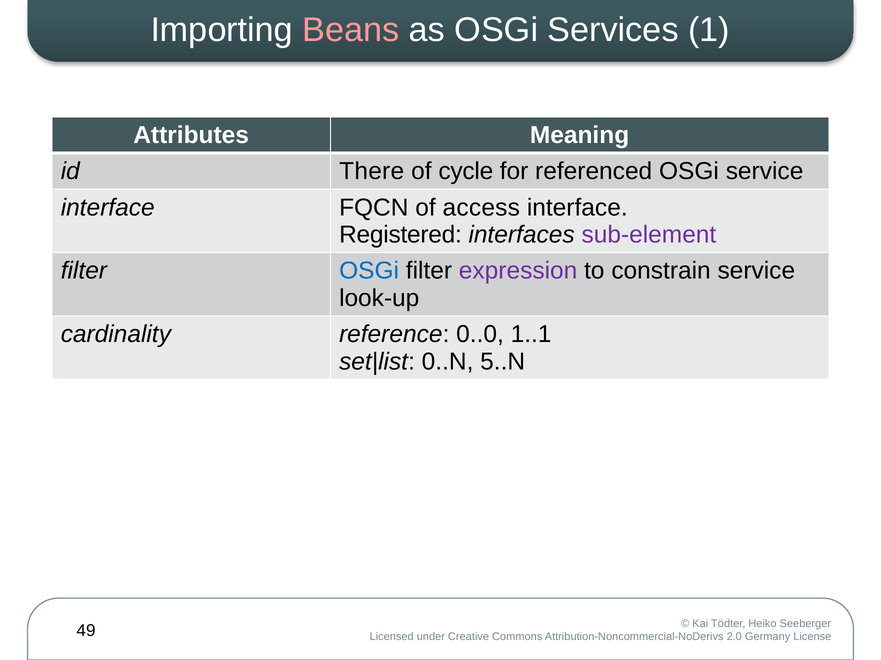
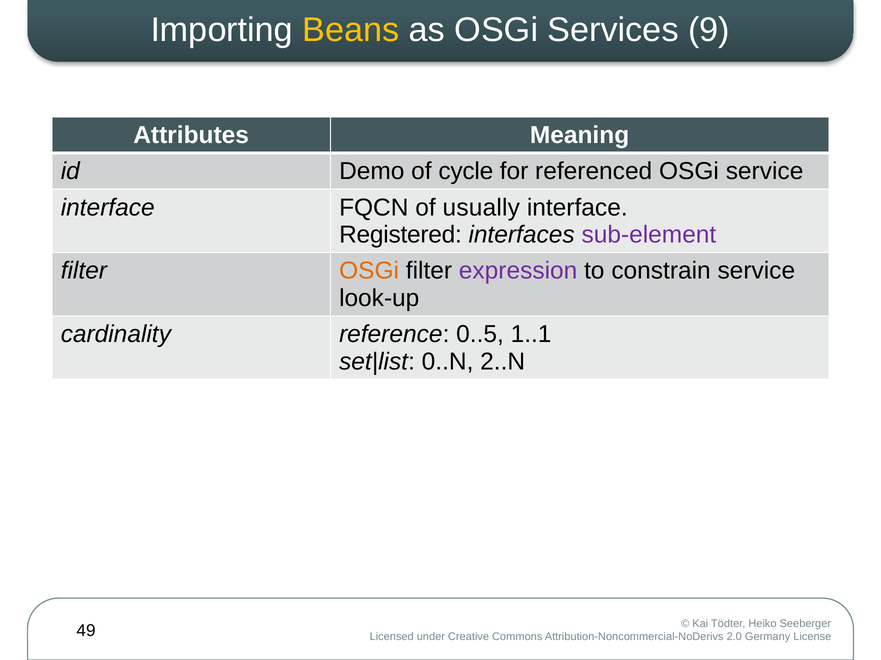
Beans colour: pink -> yellow
1: 1 -> 9
There: There -> Demo
access: access -> usually
OSGi at (369, 271) colour: blue -> orange
0..0: 0..0 -> 0..5
5..N: 5..N -> 2..N
